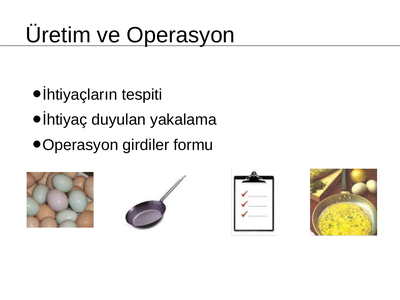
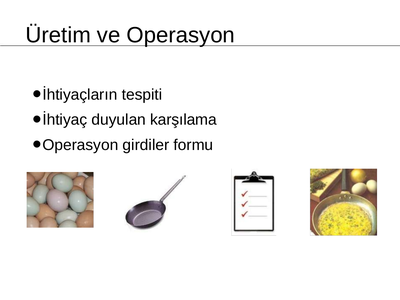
yakalama: yakalama -> karşılama
